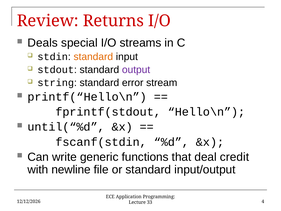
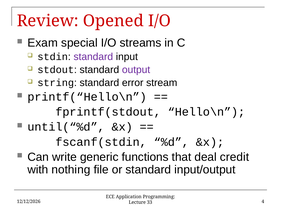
Returns: Returns -> Opened
Deals: Deals -> Exam
standard at (93, 57) colour: orange -> purple
newline: newline -> nothing
